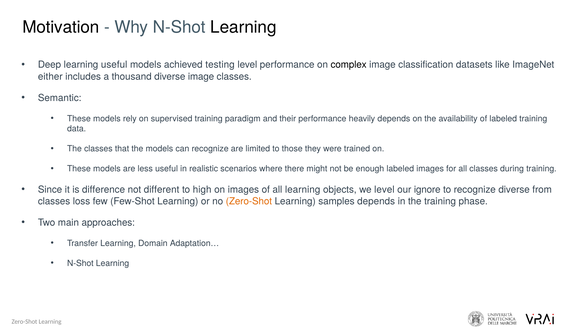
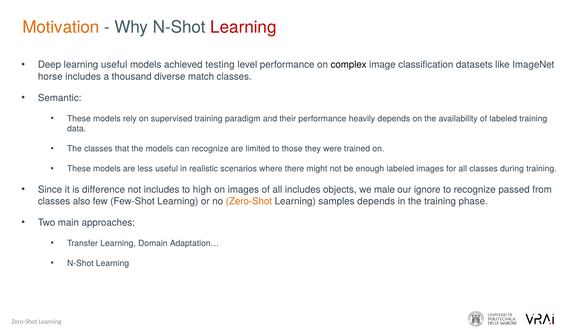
Motivation colour: black -> orange
Learning at (243, 27) colour: black -> red
either: either -> horse
diverse image: image -> match
not different: different -> includes
all learning: learning -> includes
we level: level -> male
recognize diverse: diverse -> passed
loss: loss -> also
